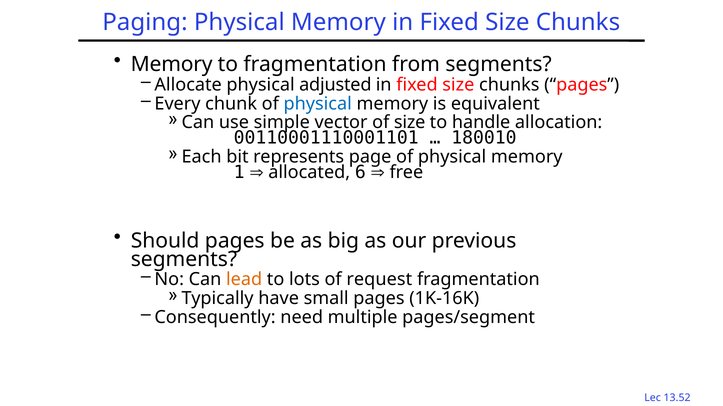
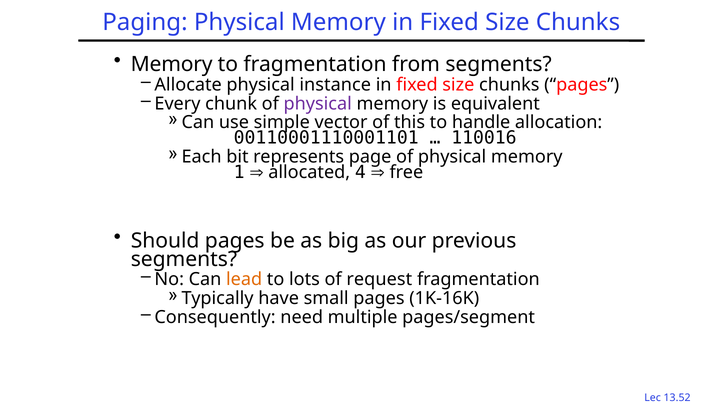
adjusted: adjusted -> instance
physical at (318, 104) colour: blue -> purple
of size: size -> this
180010: 180010 -> 110016
6: 6 -> 4
